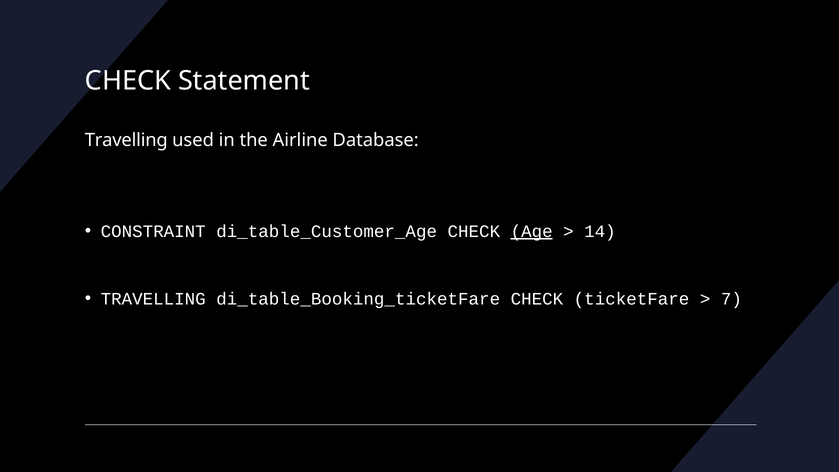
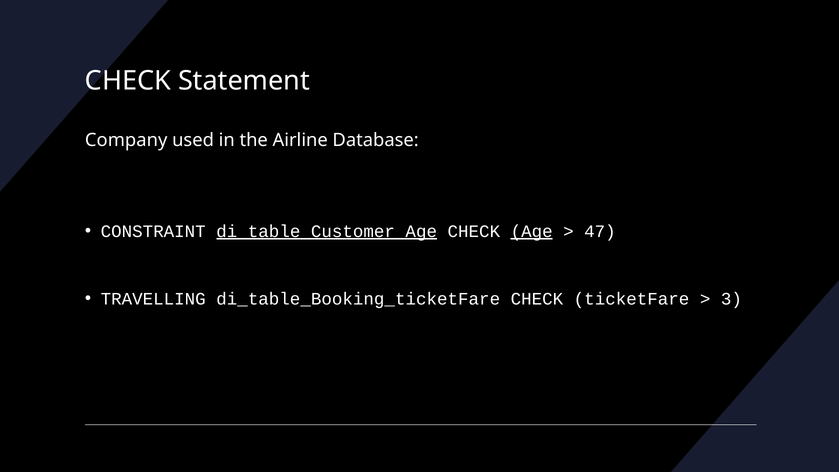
Travelling at (126, 140): Travelling -> Company
di_table_Customer_Age underline: none -> present
14: 14 -> 47
7: 7 -> 3
